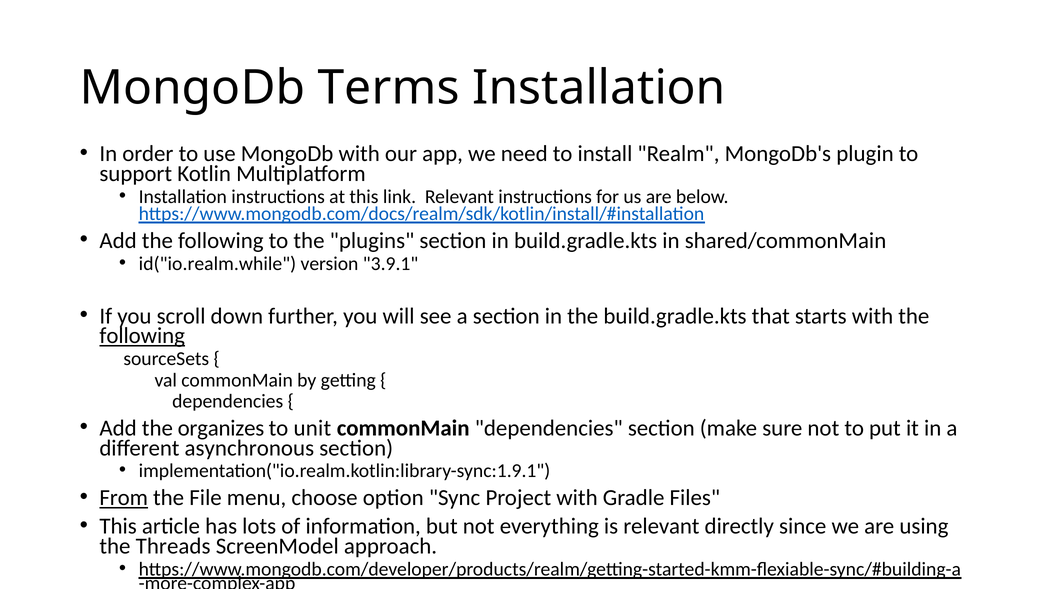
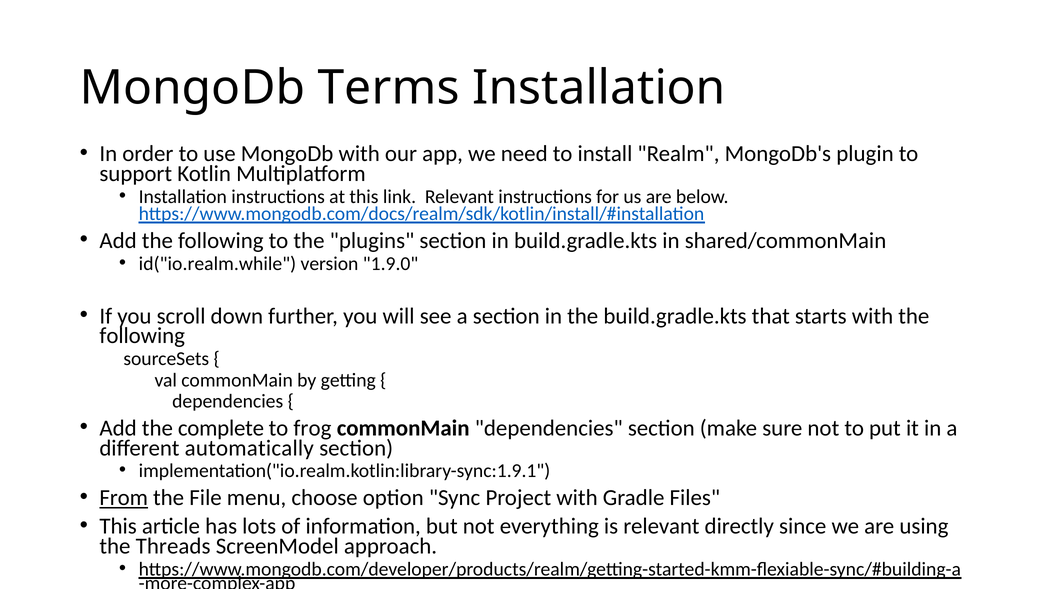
3.9.1: 3.9.1 -> 1.9.0
following at (142, 336) underline: present -> none
organizes: organizes -> complete
unit: unit -> frog
asynchronous: asynchronous -> automatically
